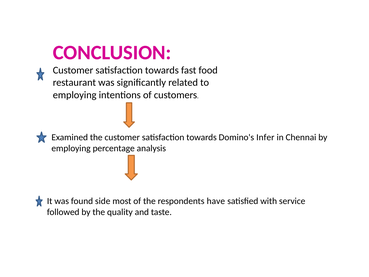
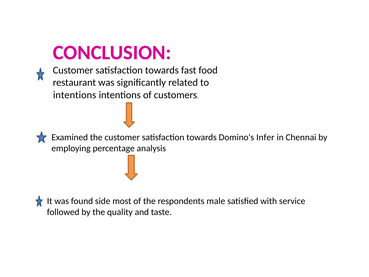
employing at (75, 95): employing -> intentions
have: have -> male
